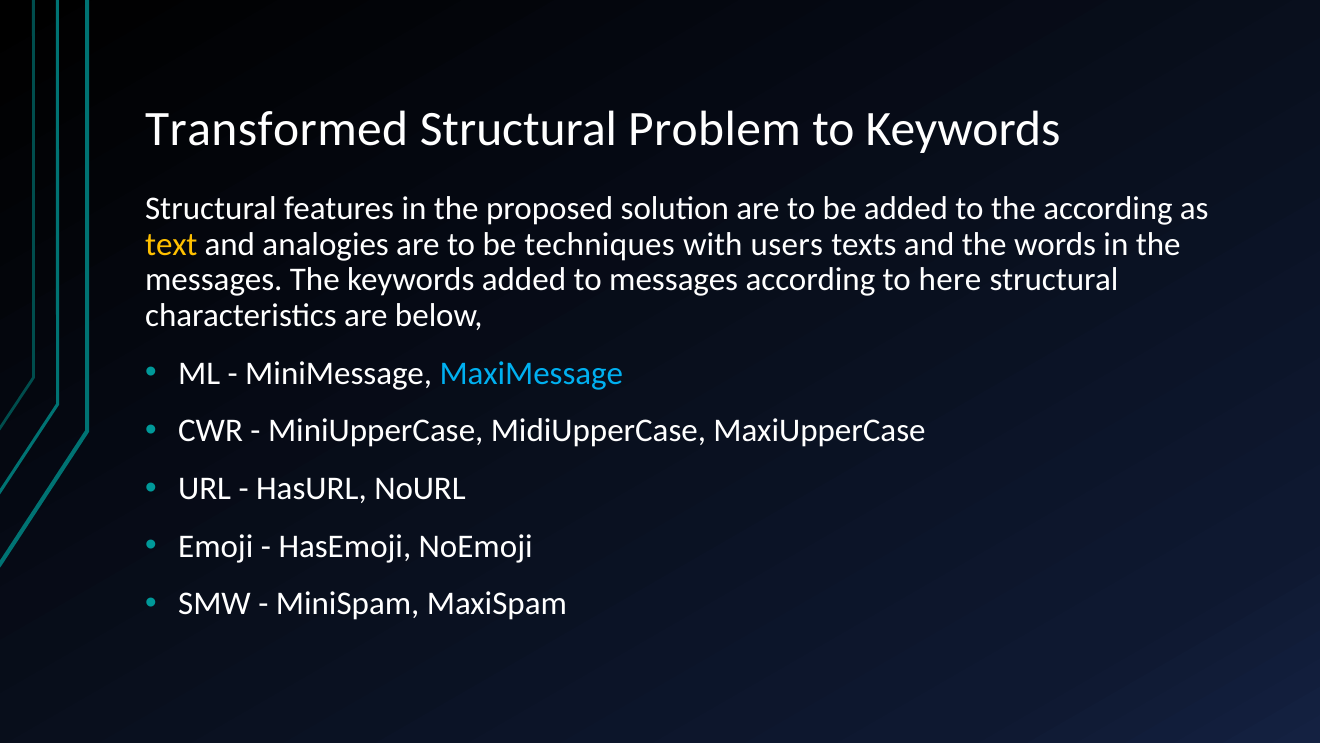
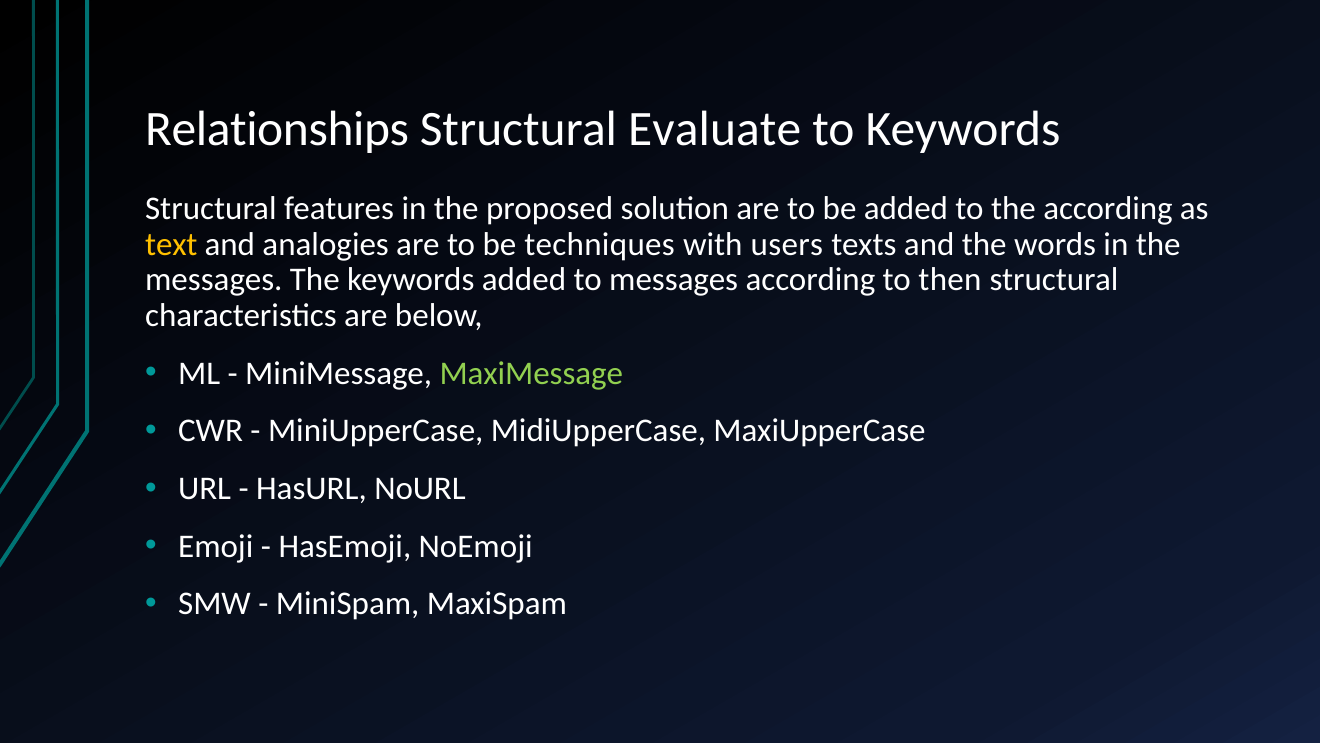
Transformed: Transformed -> Relationships
Problem: Problem -> Evaluate
here: here -> then
MaxiMessage colour: light blue -> light green
